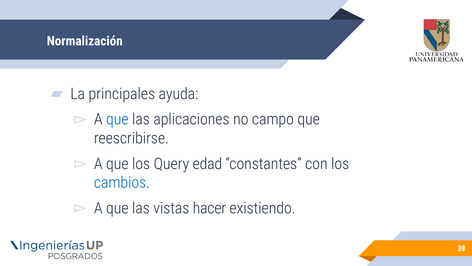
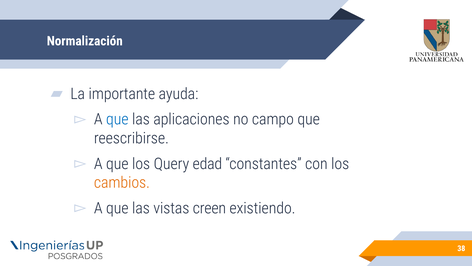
principales: principales -> importante
cambios colour: blue -> orange
hacer: hacer -> creen
